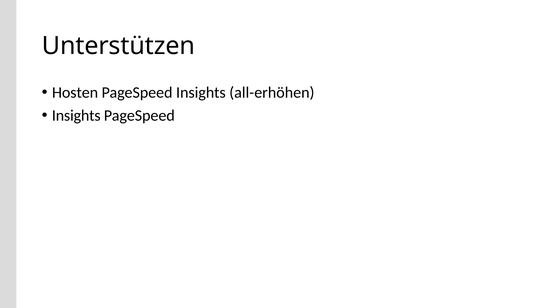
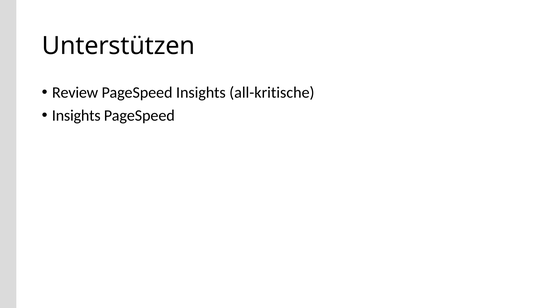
Hosten: Hosten -> Review
all-erhöhen: all-erhöhen -> all-kritische
